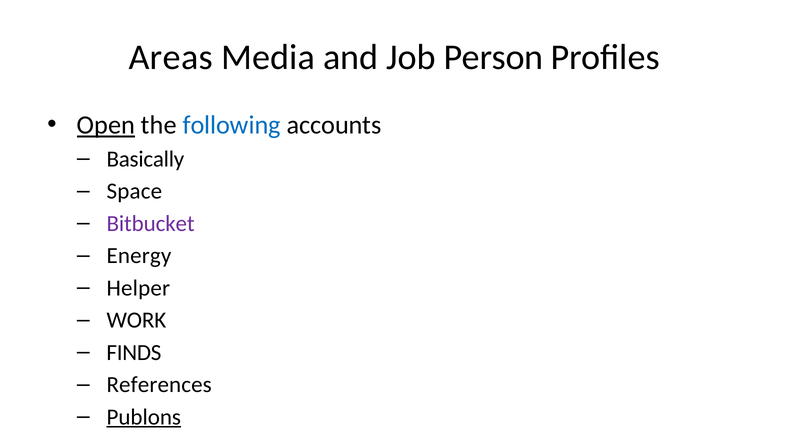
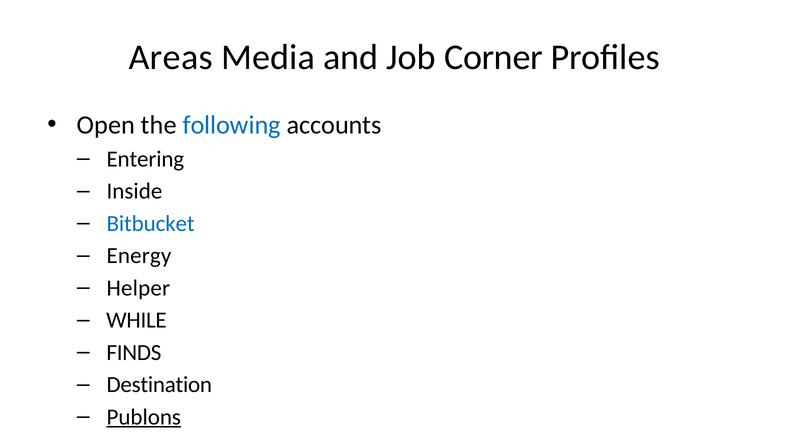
Person: Person -> Corner
Open underline: present -> none
Basically: Basically -> Entering
Space: Space -> Inside
Bitbucket colour: purple -> blue
WORK: WORK -> WHILE
References: References -> Destination
